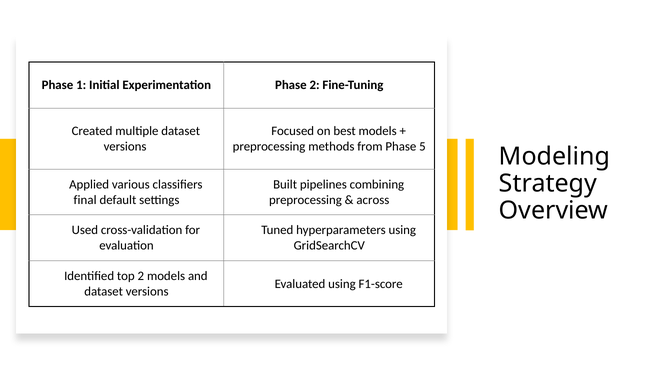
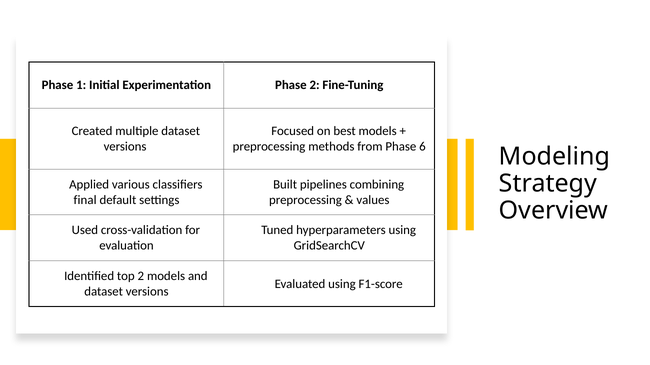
5: 5 -> 6
across: across -> values
